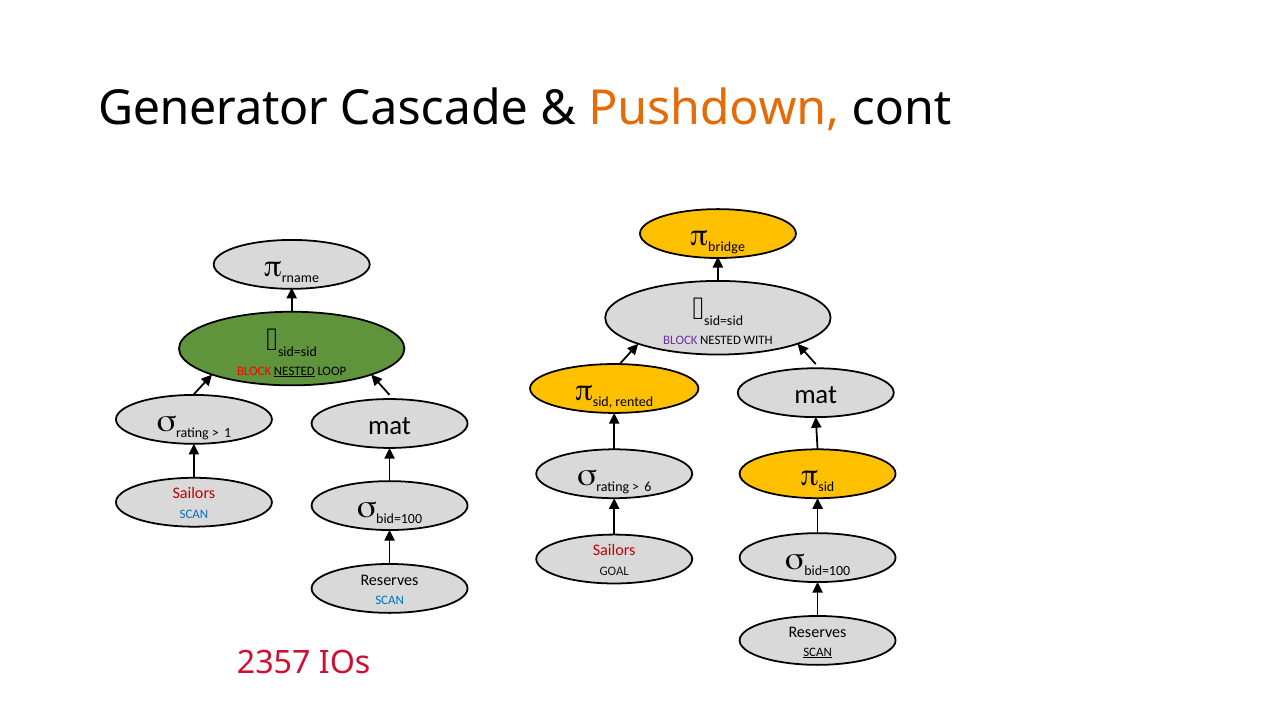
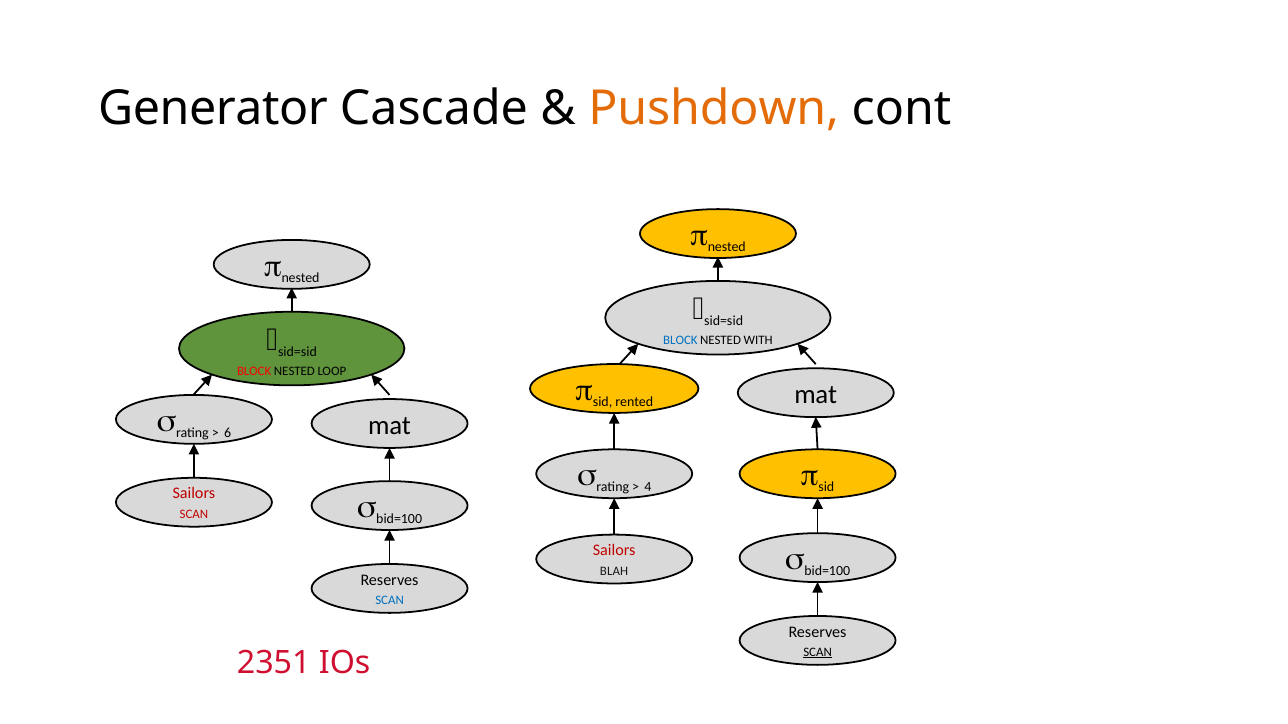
bridge at (727, 247): bridge -> nested
rname at (300, 278): rname -> nested
BLOCK at (680, 341) colour: purple -> blue
NESTED at (294, 371) underline: present -> none
1: 1 -> 6
6: 6 -> 4
SCAN at (194, 514) colour: blue -> red
GOAL: GOAL -> BLAH
2357: 2357 -> 2351
